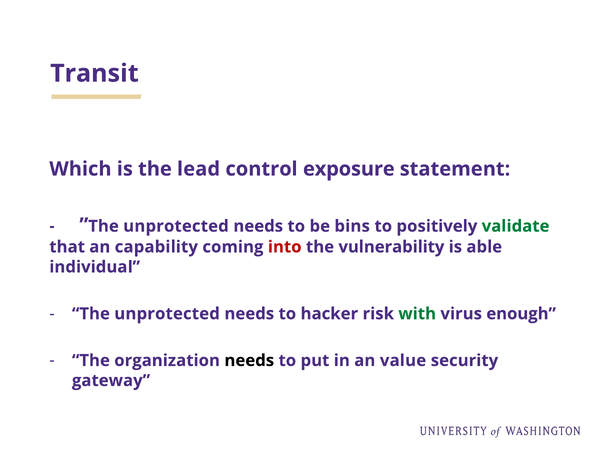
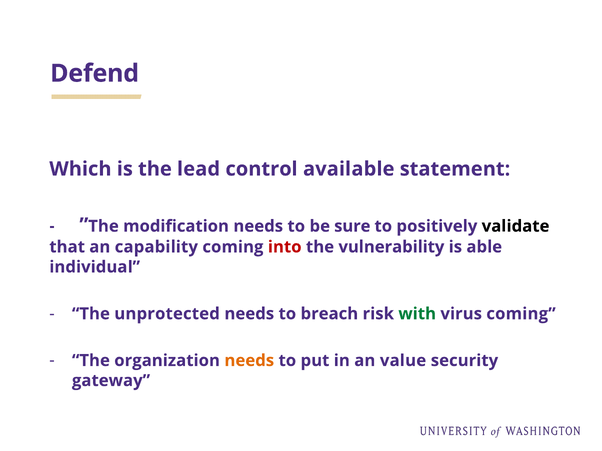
Transit: Transit -> Defend
exposure: exposure -> available
unprotected at (176, 226): unprotected -> modification
bins: bins -> sure
validate colour: green -> black
hacker: hacker -> breach
virus enough: enough -> coming
needs at (249, 361) colour: black -> orange
